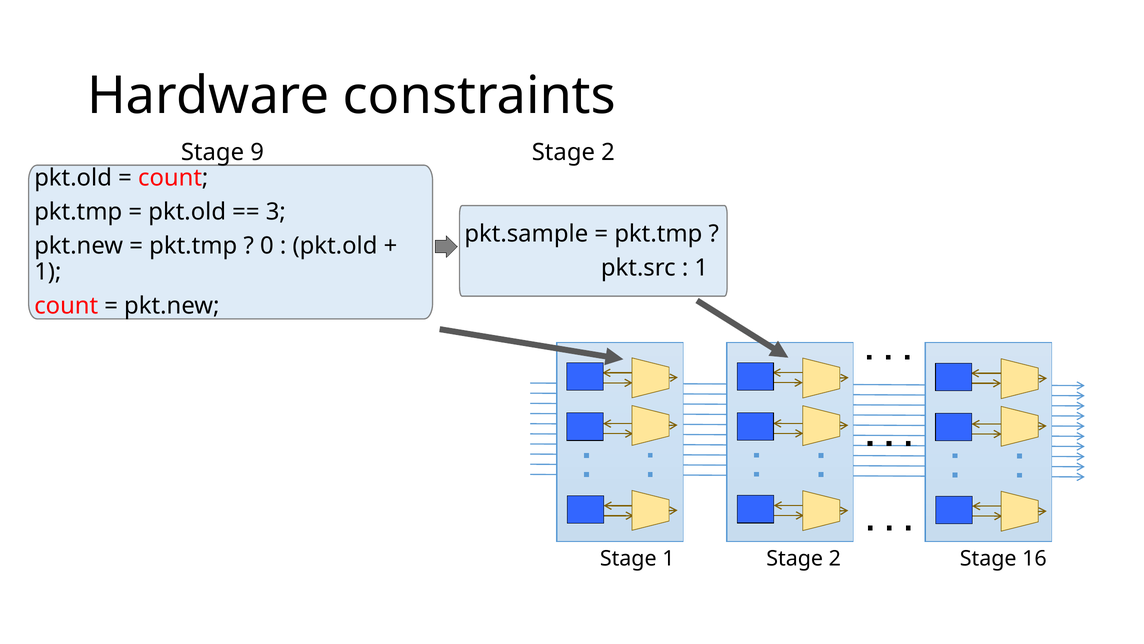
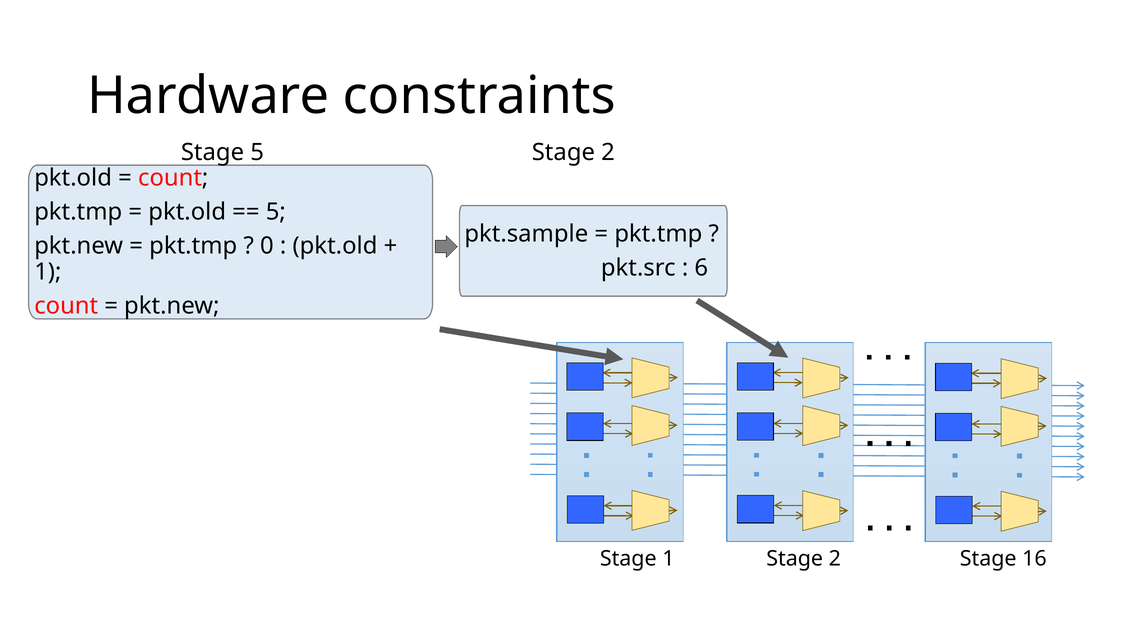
Stage 9: 9 -> 5
3 at (276, 212): 3 -> 5
1 at (701, 268): 1 -> 6
